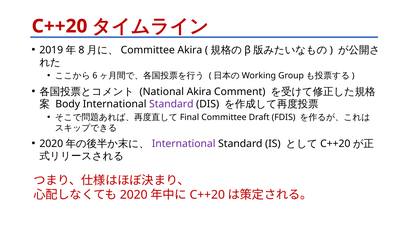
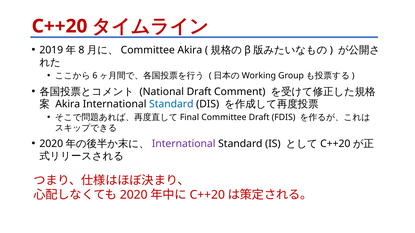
National Akira: Akira -> Draft
Body at (68, 104): Body -> Akira
Standard at (171, 104) colour: purple -> blue
